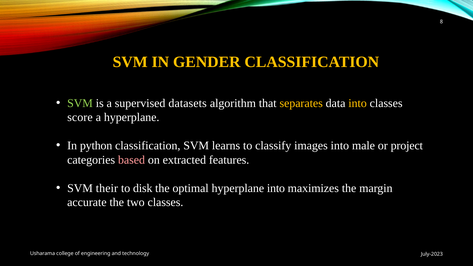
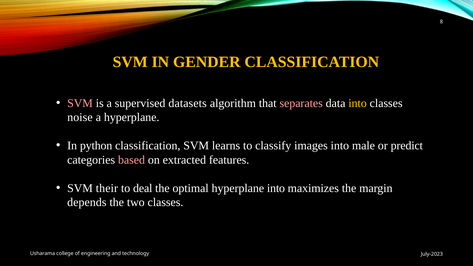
SVM at (80, 103) colour: light green -> pink
separates colour: yellow -> pink
score: score -> noise
project: project -> predict
disk: disk -> deal
accurate: accurate -> depends
